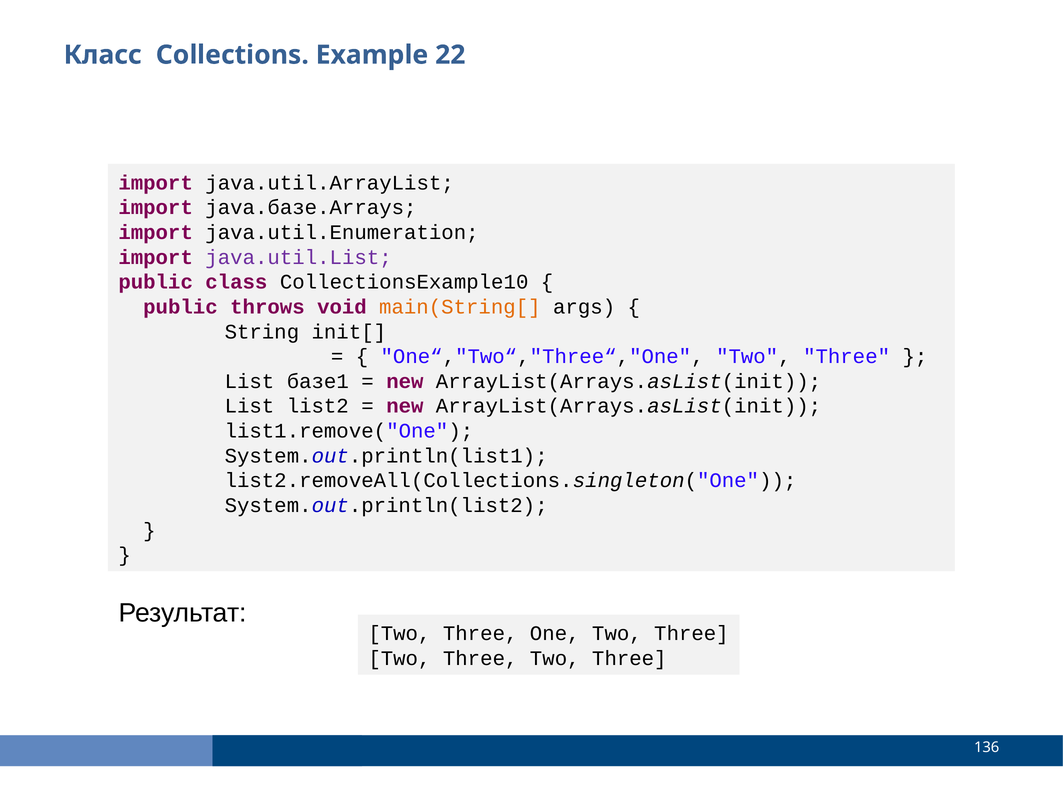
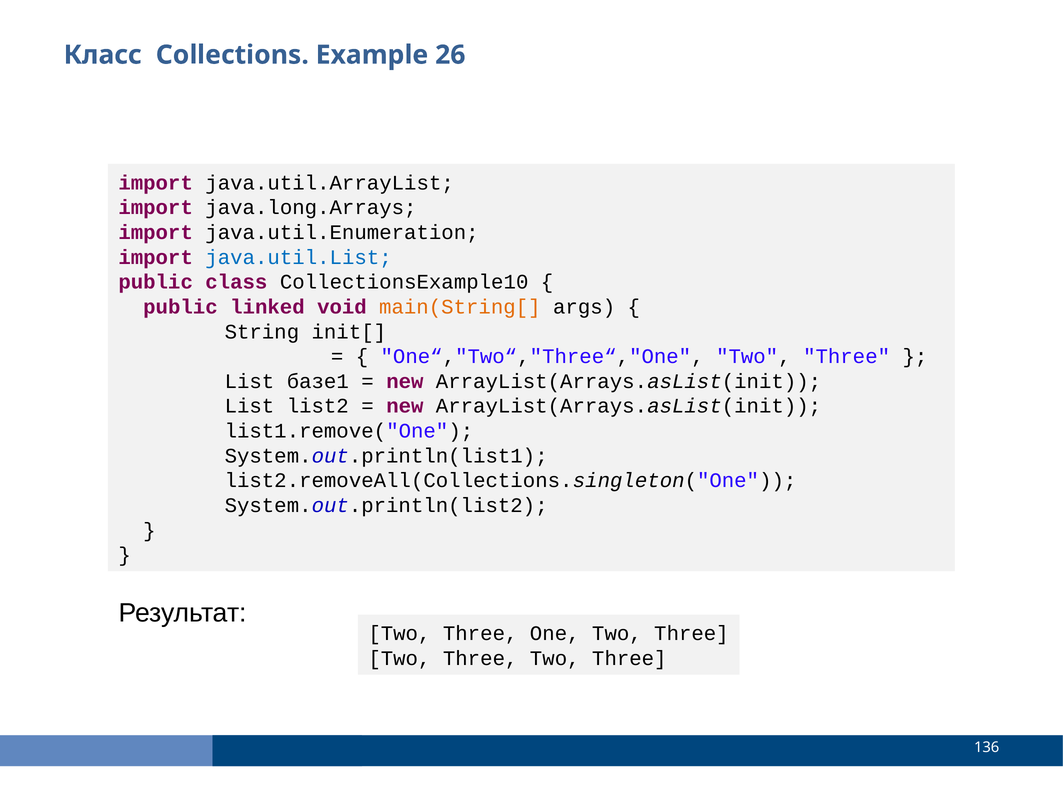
22: 22 -> 26
java.базе.Arrays: java.базе.Arrays -> java.long.Arrays
java.util.List colour: purple -> blue
throws: throws -> linked
